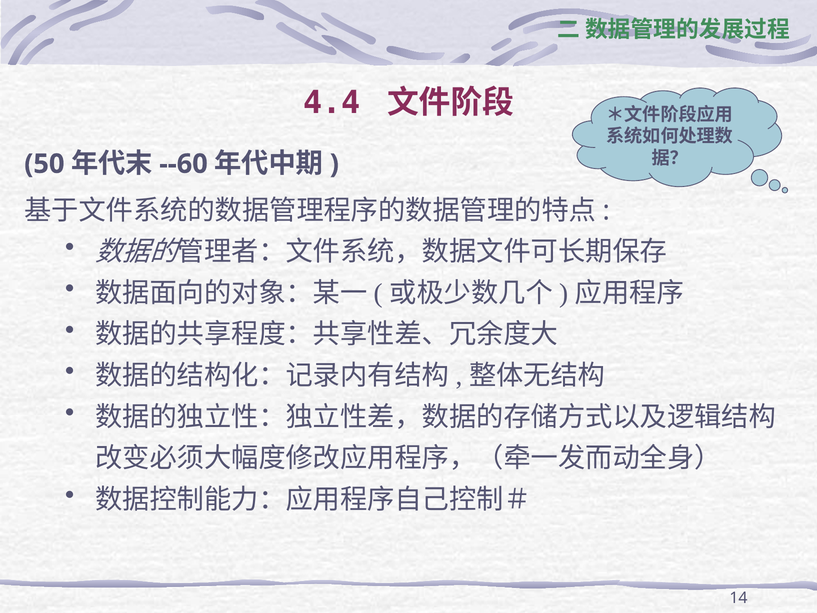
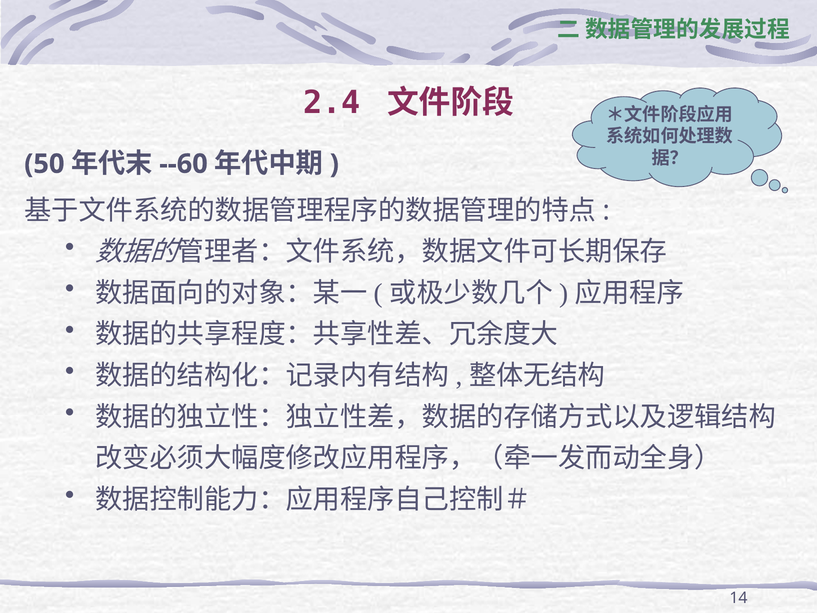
4.4: 4.4 -> 2.4
